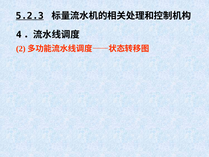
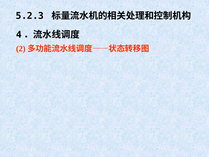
5.2.3 underline: present -> none
